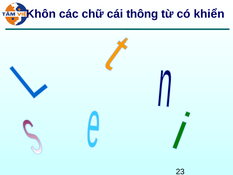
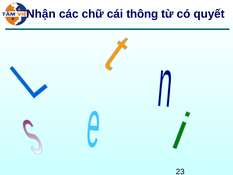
Khôn: Khôn -> Nhận
khiển: khiển -> quyết
